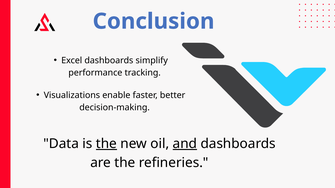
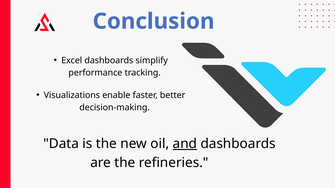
the at (106, 144) underline: present -> none
